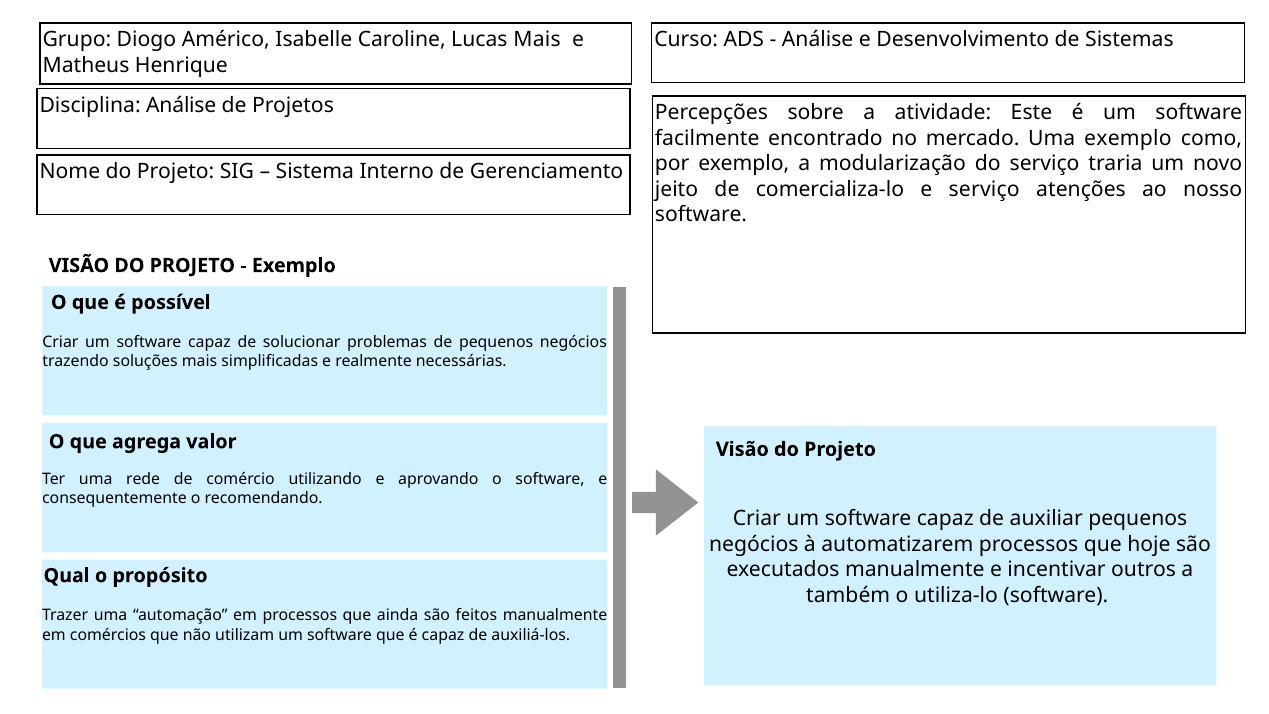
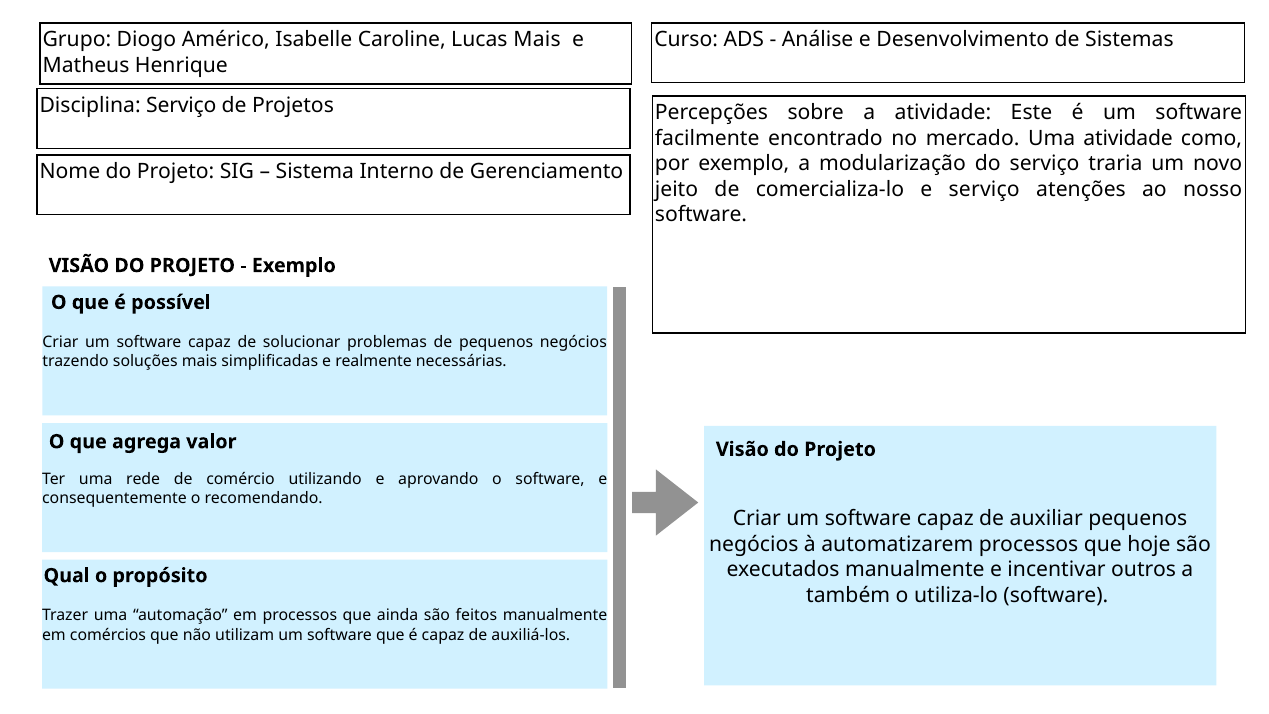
Disciplina Análise: Análise -> Serviço
Uma exemplo: exemplo -> atividade
